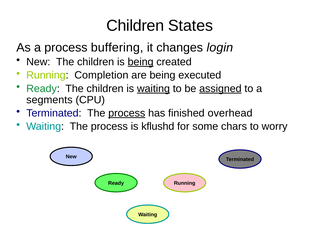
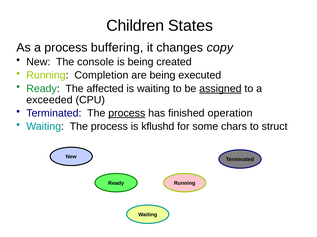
login: login -> copy
New The children: children -> console
being at (141, 62) underline: present -> none
Ready The children: children -> affected
waiting at (153, 89) underline: present -> none
segments: segments -> exceeded
overhead: overhead -> operation
worry: worry -> struct
